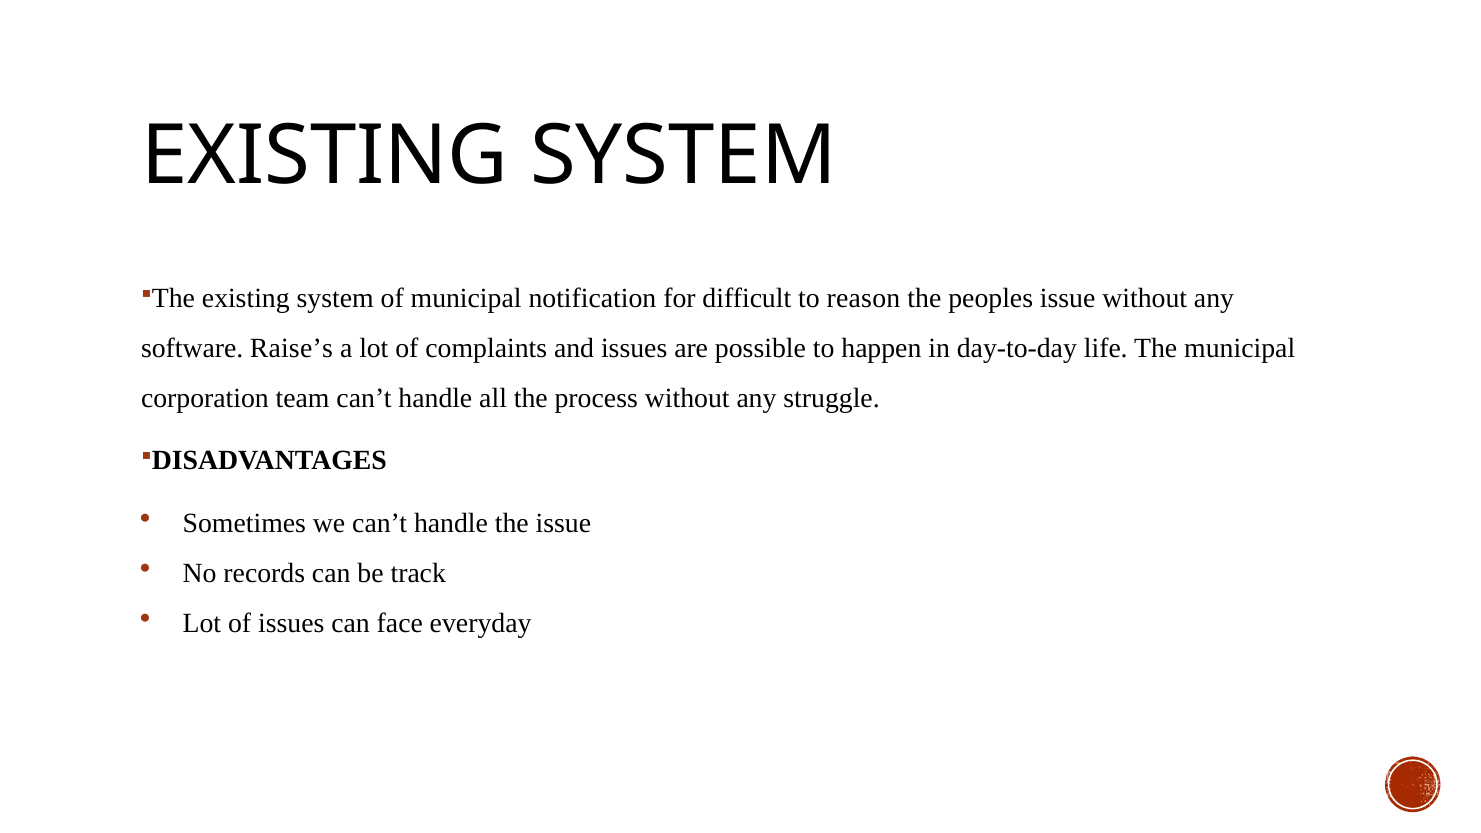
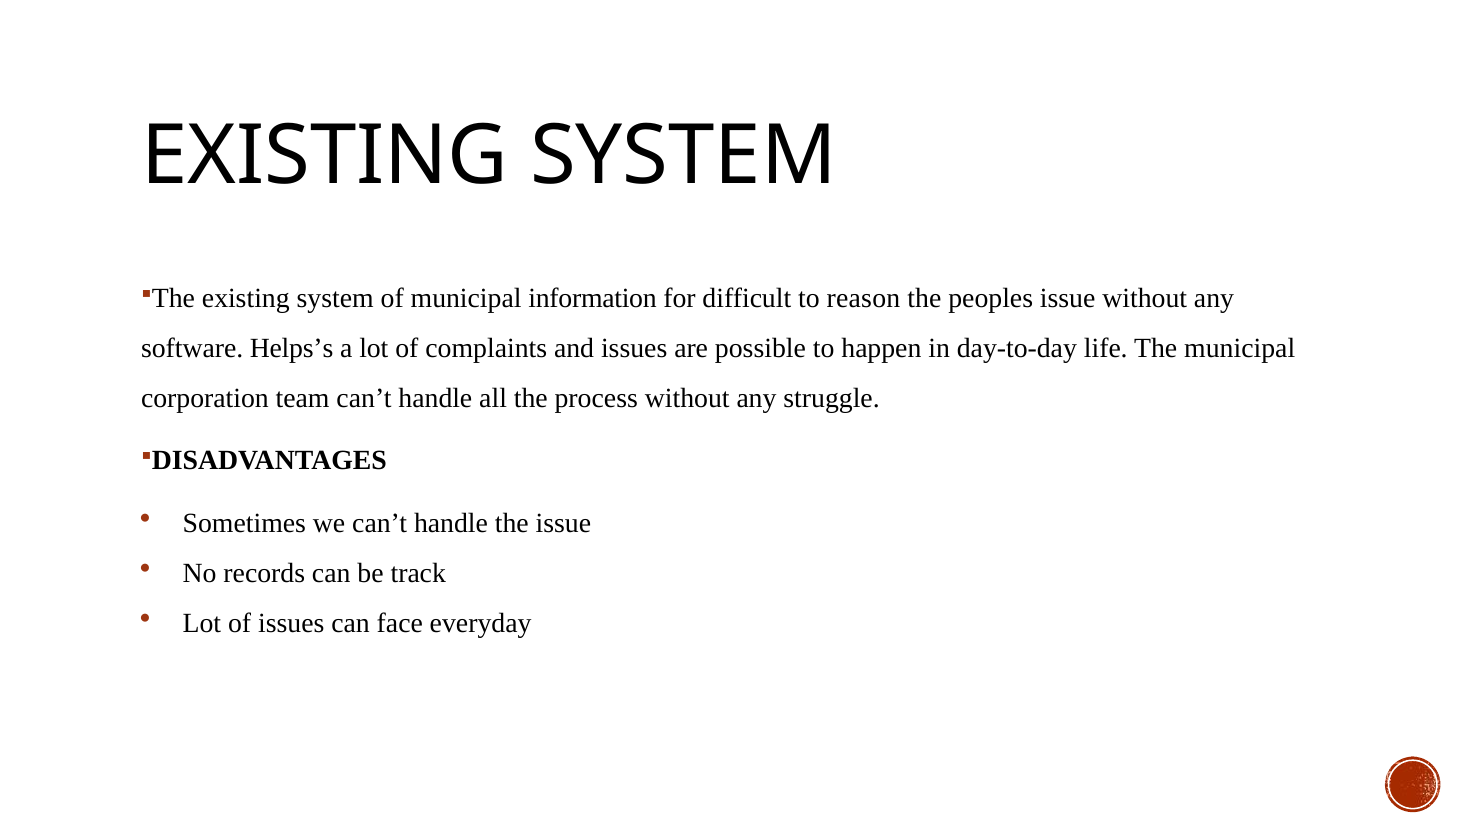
notification: notification -> information
Raise’s: Raise’s -> Helps’s
